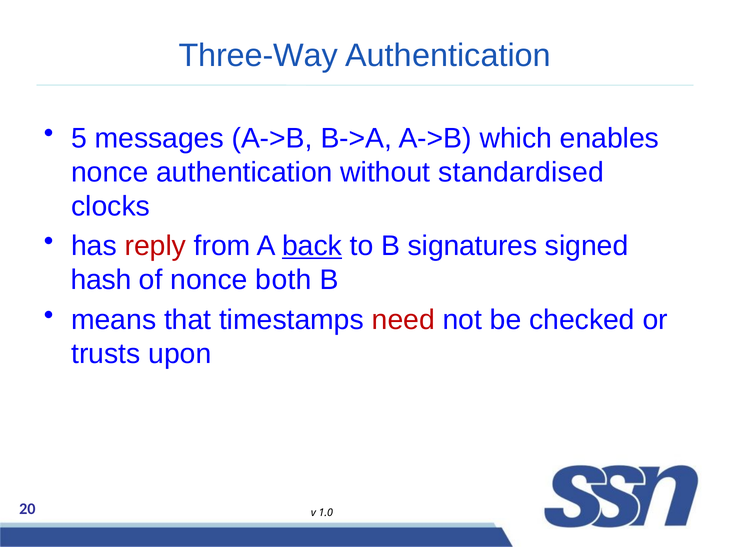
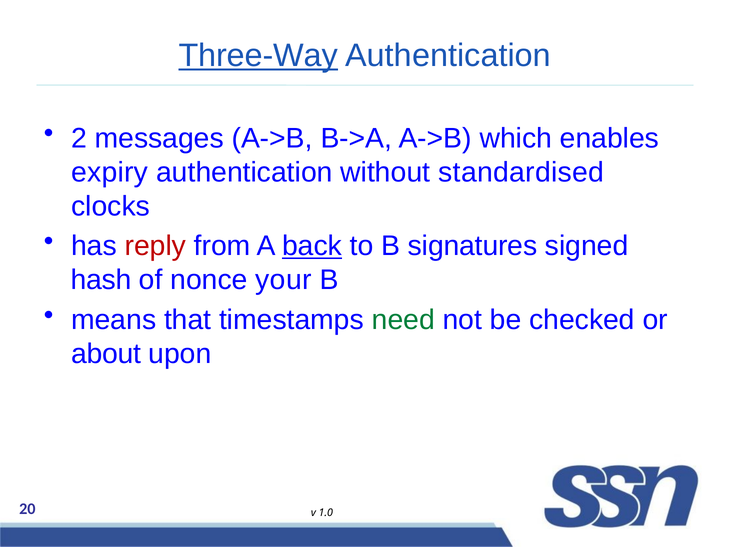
Three-Way underline: none -> present
5: 5 -> 2
nonce at (110, 172): nonce -> expiry
both: both -> your
need colour: red -> green
trusts: trusts -> about
